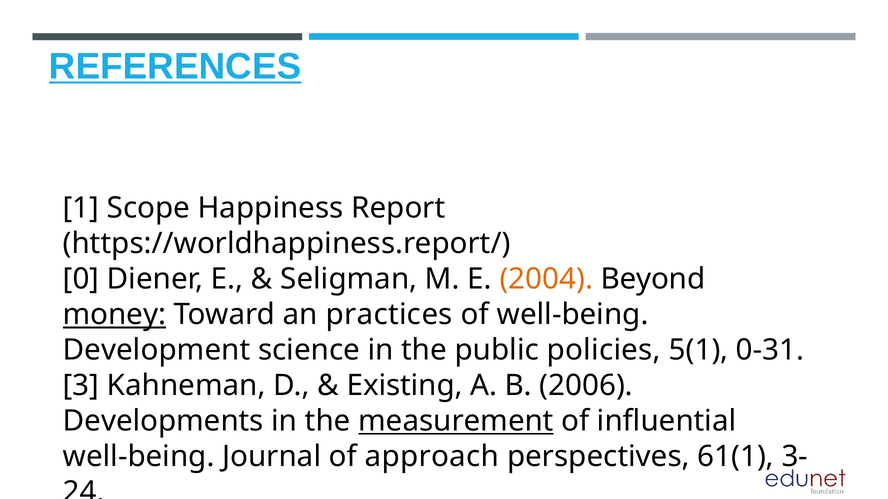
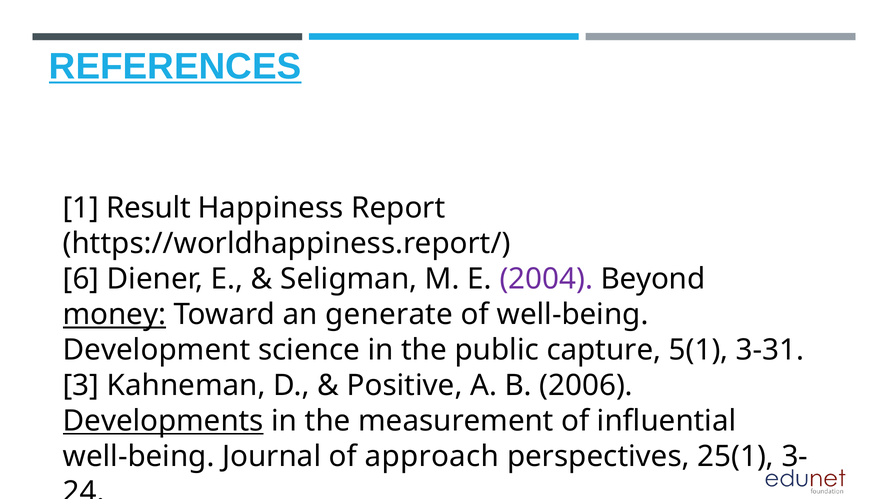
Scope: Scope -> Result
0: 0 -> 6
2004 colour: orange -> purple
practices: practices -> generate
policies: policies -> capture
0-31: 0-31 -> 3-31
Existing: Existing -> Positive
Developments underline: none -> present
measurement underline: present -> none
61(1: 61(1 -> 25(1
